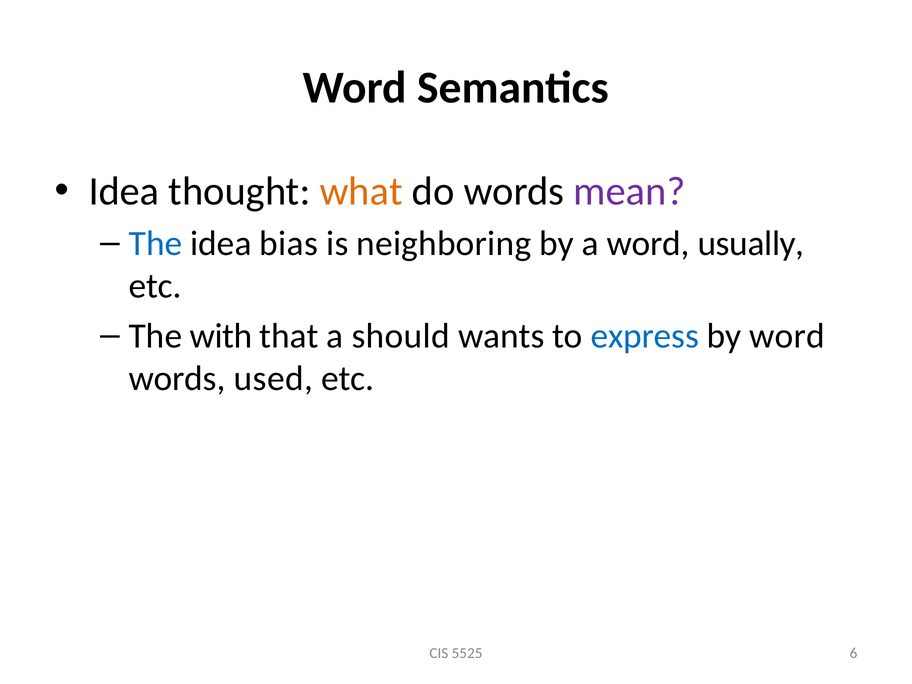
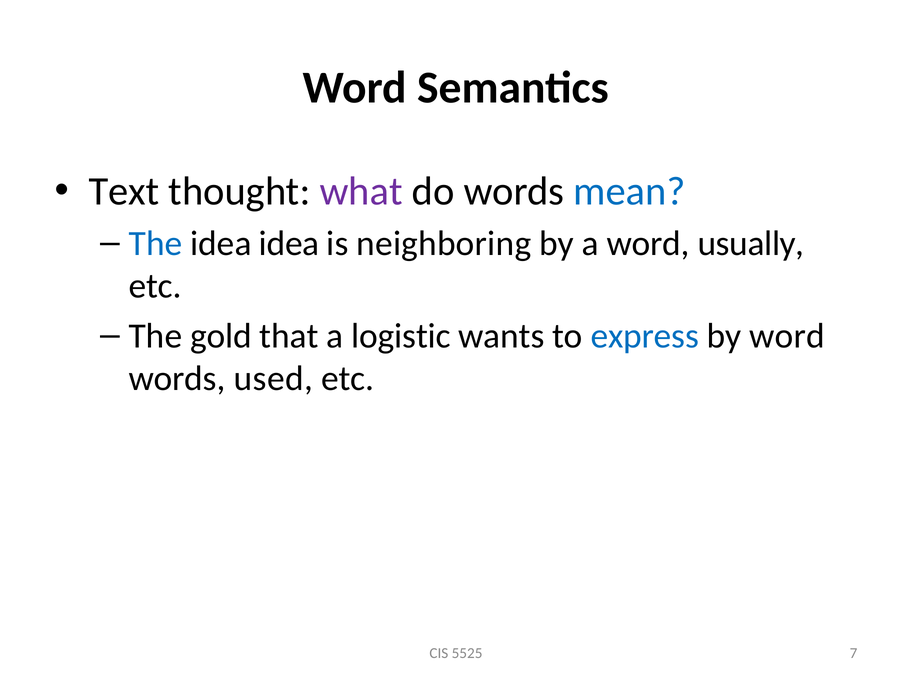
Idea at (124, 191): Idea -> Text
what colour: orange -> purple
mean colour: purple -> blue
idea bias: bias -> idea
with: with -> gold
should: should -> logistic
6: 6 -> 7
